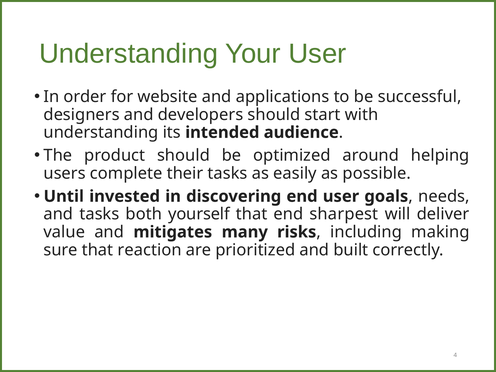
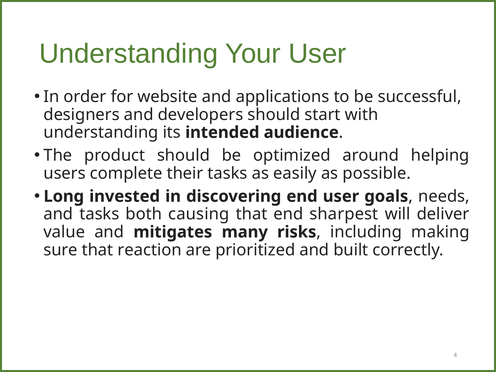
Until: Until -> Long
yourself: yourself -> causing
